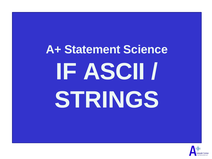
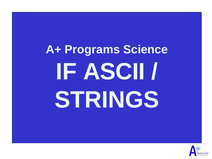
Statement: Statement -> Programs
